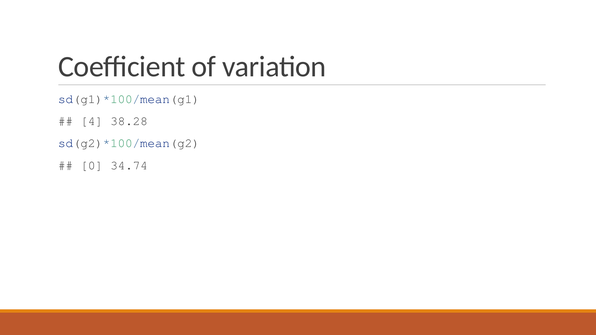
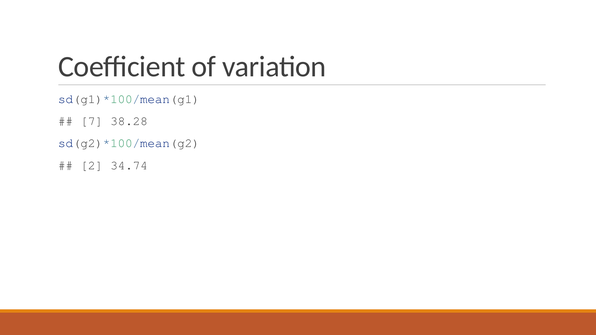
4: 4 -> 7
0: 0 -> 2
